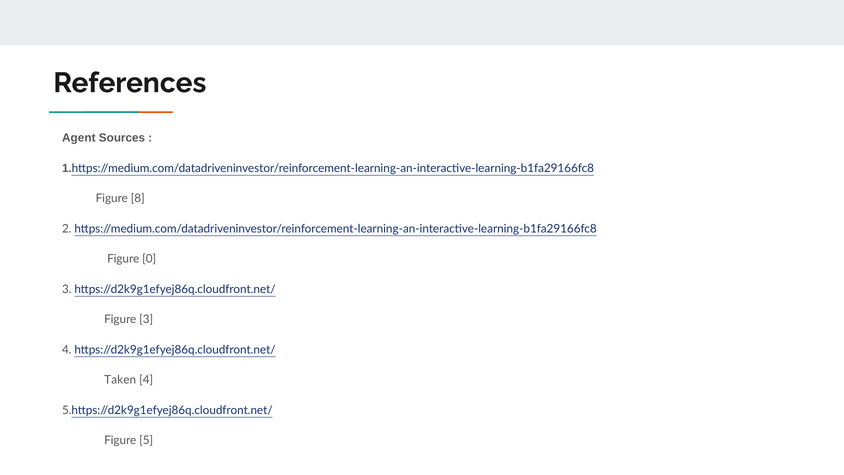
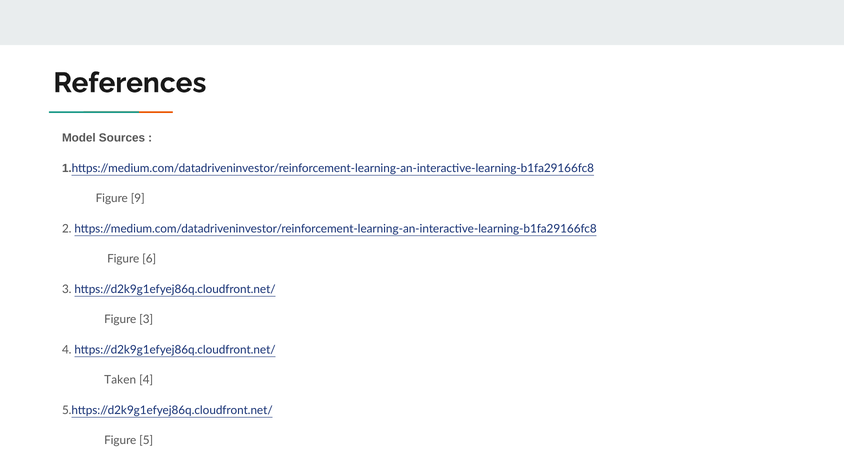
Agent: Agent -> Model
8: 8 -> 9
0: 0 -> 6
